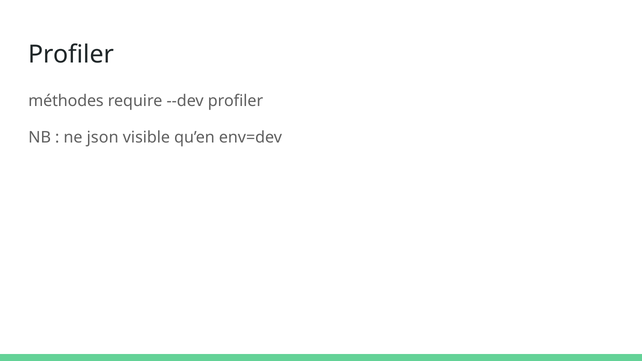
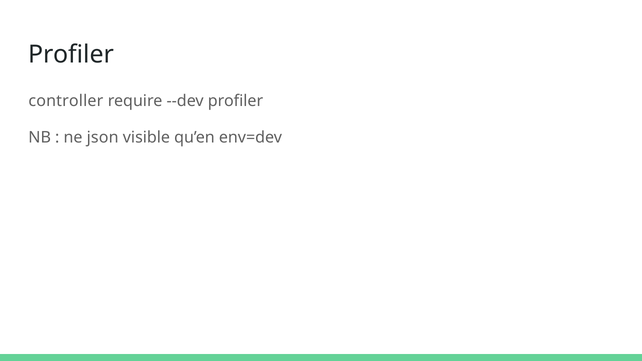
méthodes: méthodes -> controller
